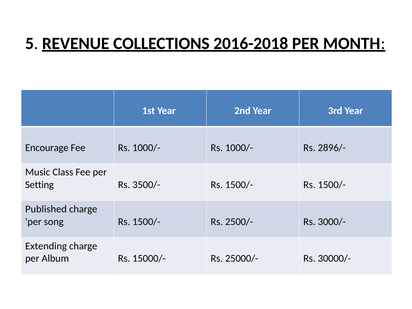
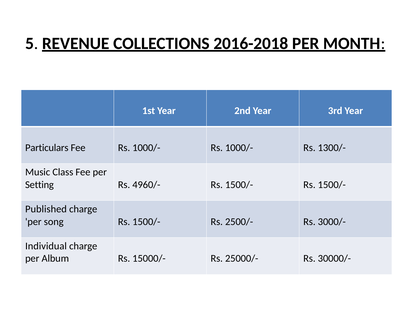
Encourage: Encourage -> Particulars
2896/-: 2896/- -> 1300/-
3500/-: 3500/- -> 4960/-
Extending: Extending -> Individual
